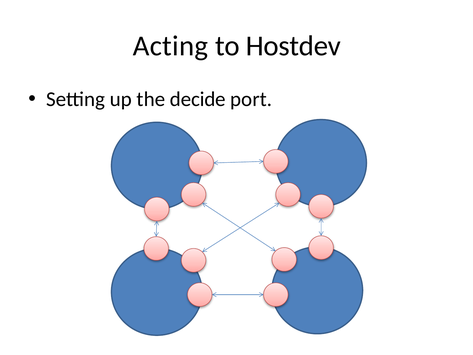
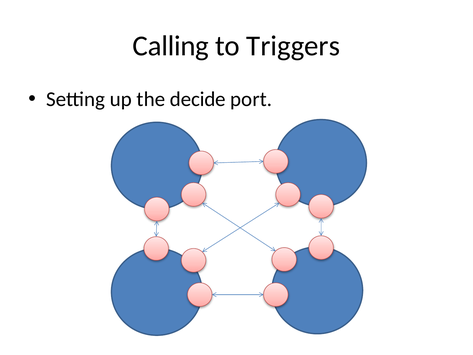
Acting: Acting -> Calling
Hostdev: Hostdev -> Triggers
